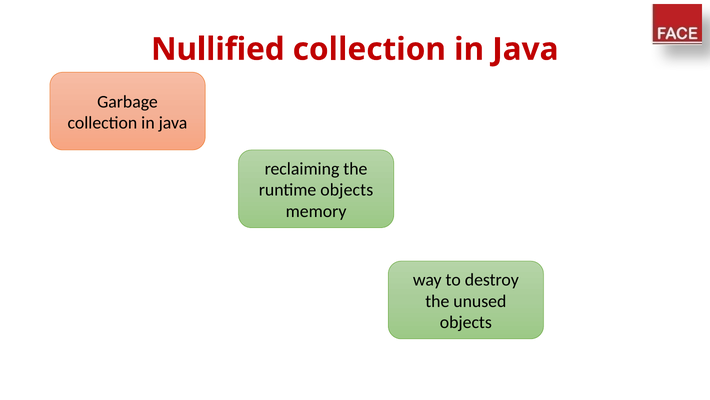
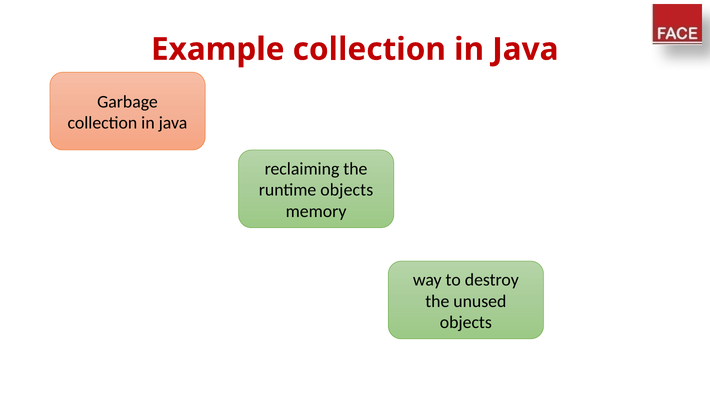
Nullified: Nullified -> Example
